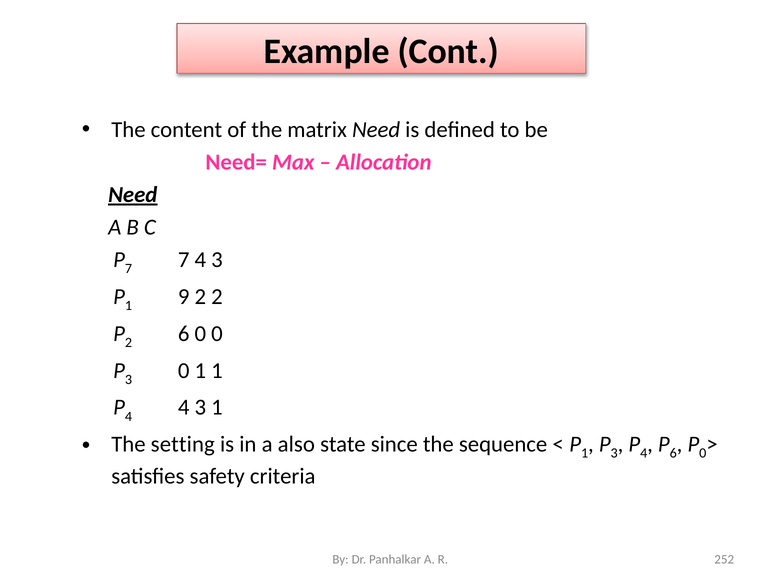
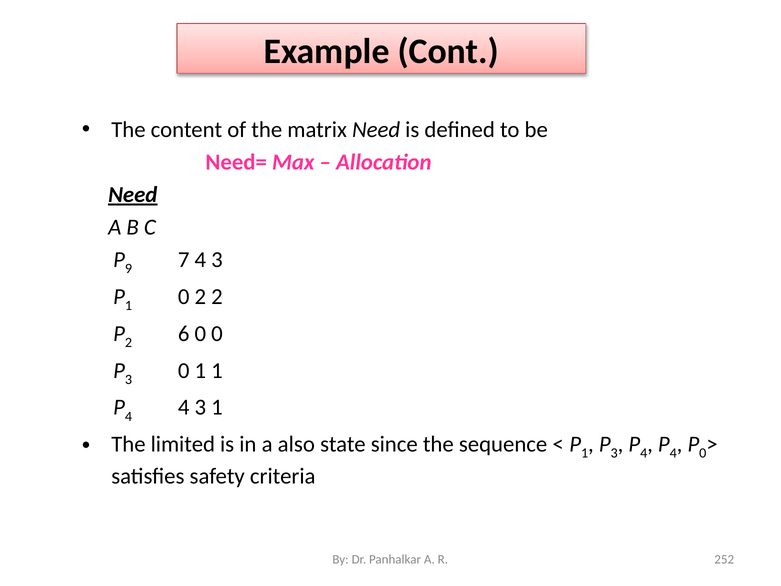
7 at (129, 269): 7 -> 9
1 9: 9 -> 0
setting: setting -> limited
6 at (673, 453): 6 -> 4
